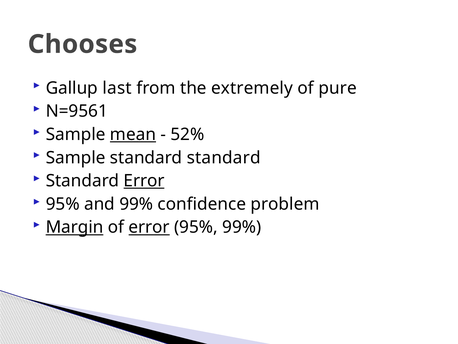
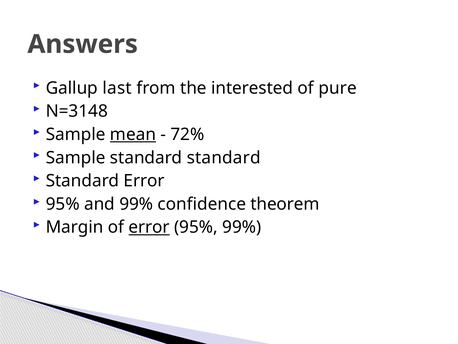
Chooses: Chooses -> Answers
extremely: extremely -> interested
N=9561: N=9561 -> N=3148
52%: 52% -> 72%
Error at (144, 181) underline: present -> none
problem: problem -> theorem
Margin underline: present -> none
